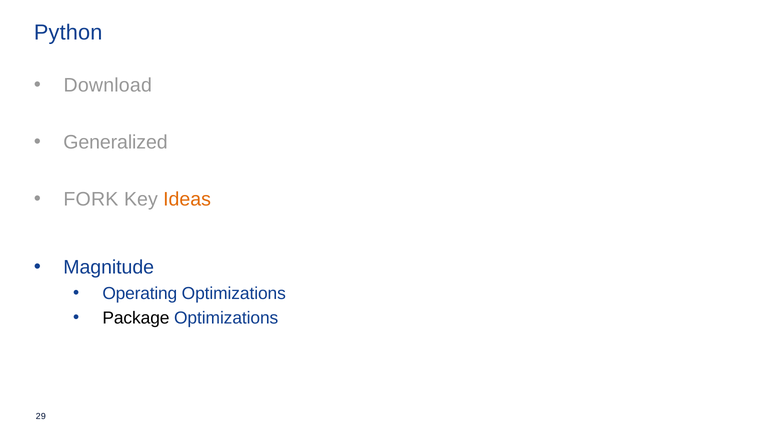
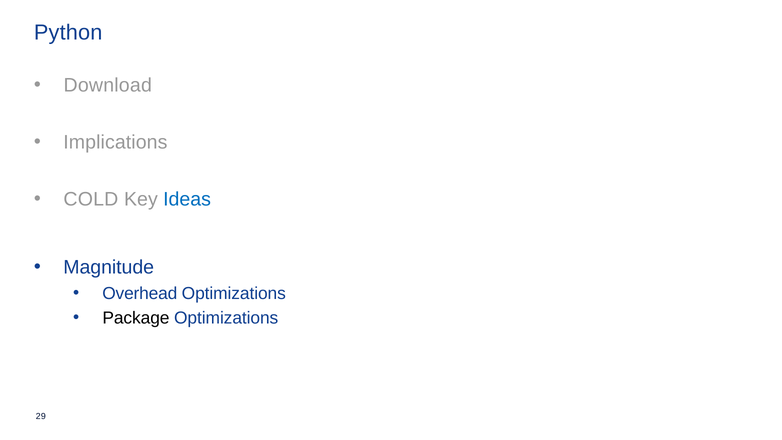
Generalized: Generalized -> Implications
FORK: FORK -> COLD
Ideas colour: orange -> blue
Operating: Operating -> Overhead
